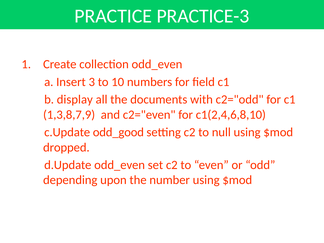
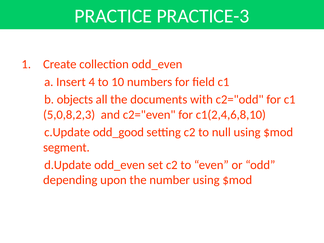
3: 3 -> 4
display: display -> objects
1,3,8,7,9: 1,3,8,7,9 -> 5,0,8,2,3
dropped: dropped -> segment
